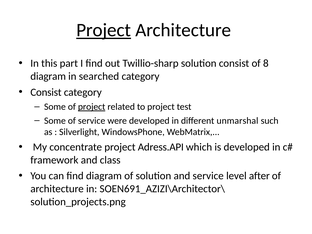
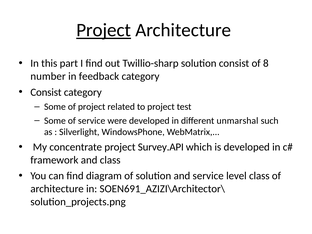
diagram at (48, 76): diagram -> number
searched: searched -> feedback
project at (92, 107) underline: present -> none
Adress.API: Adress.API -> Survey.API
level after: after -> class
